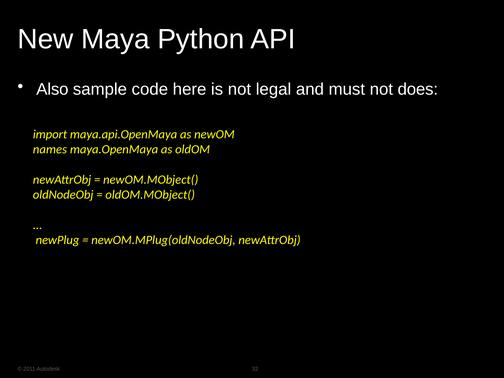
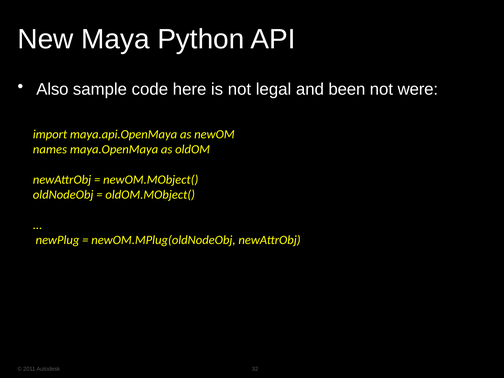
must: must -> been
does: does -> were
